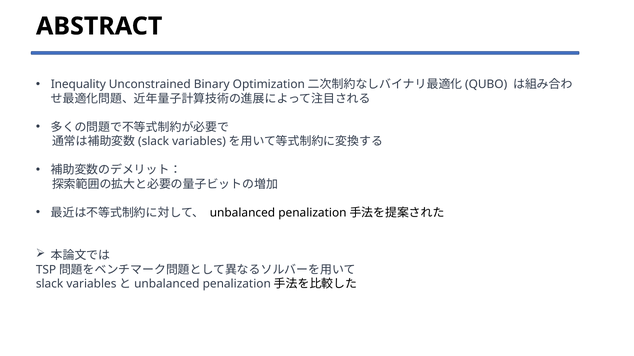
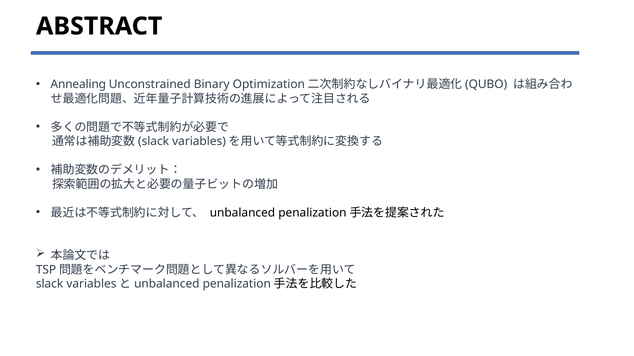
Inequality: Inequality -> Annealing
